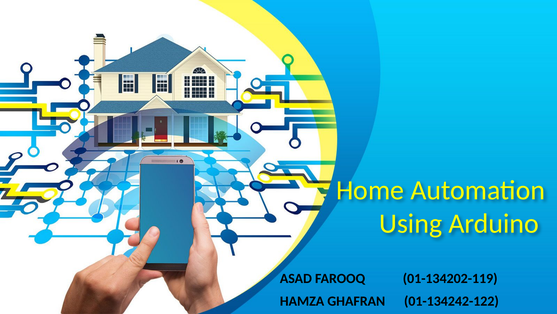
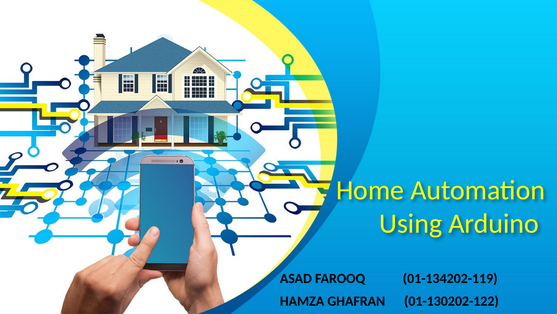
01-134242-122: 01-134242-122 -> 01-130202-122
